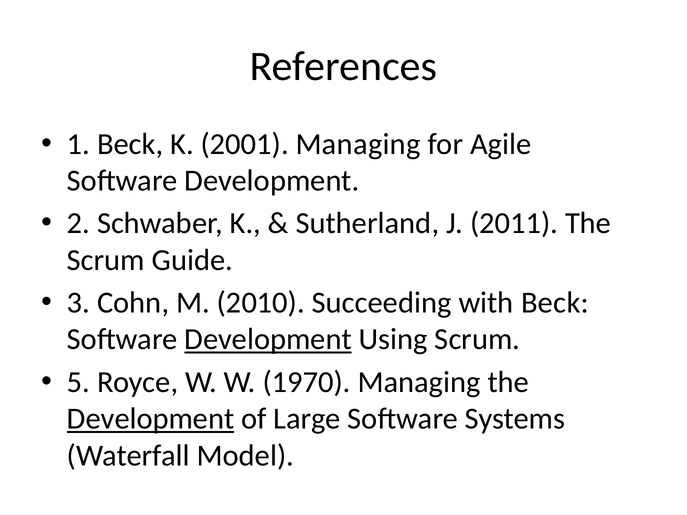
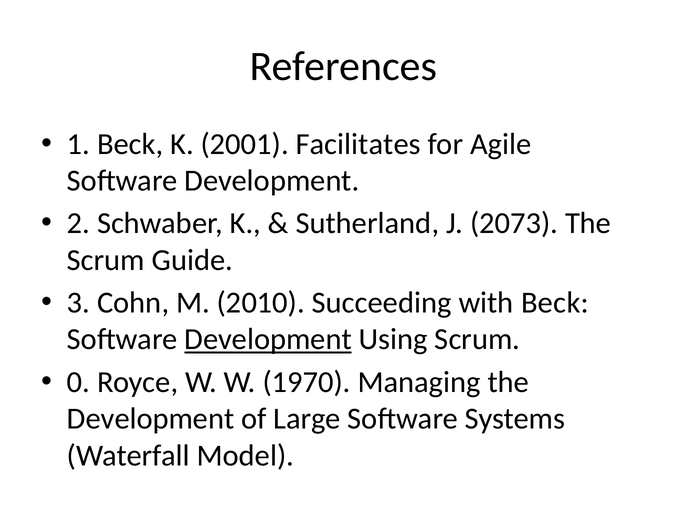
2001 Managing: Managing -> Facilitates
2011: 2011 -> 2073
5: 5 -> 0
Development at (151, 419) underline: present -> none
